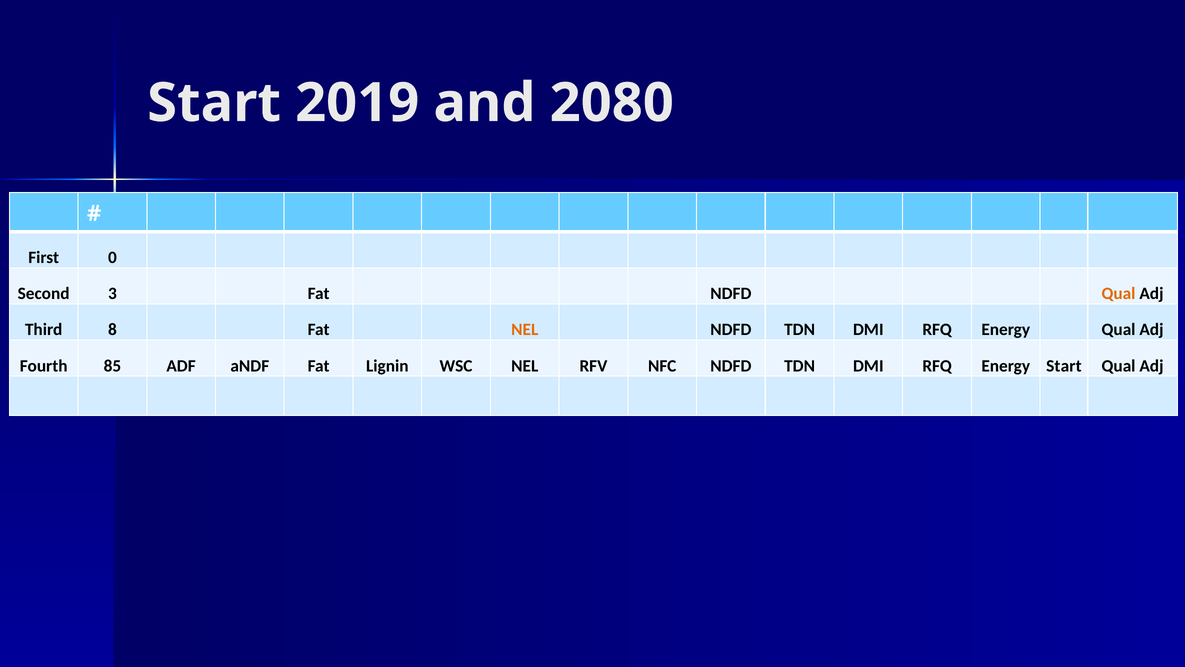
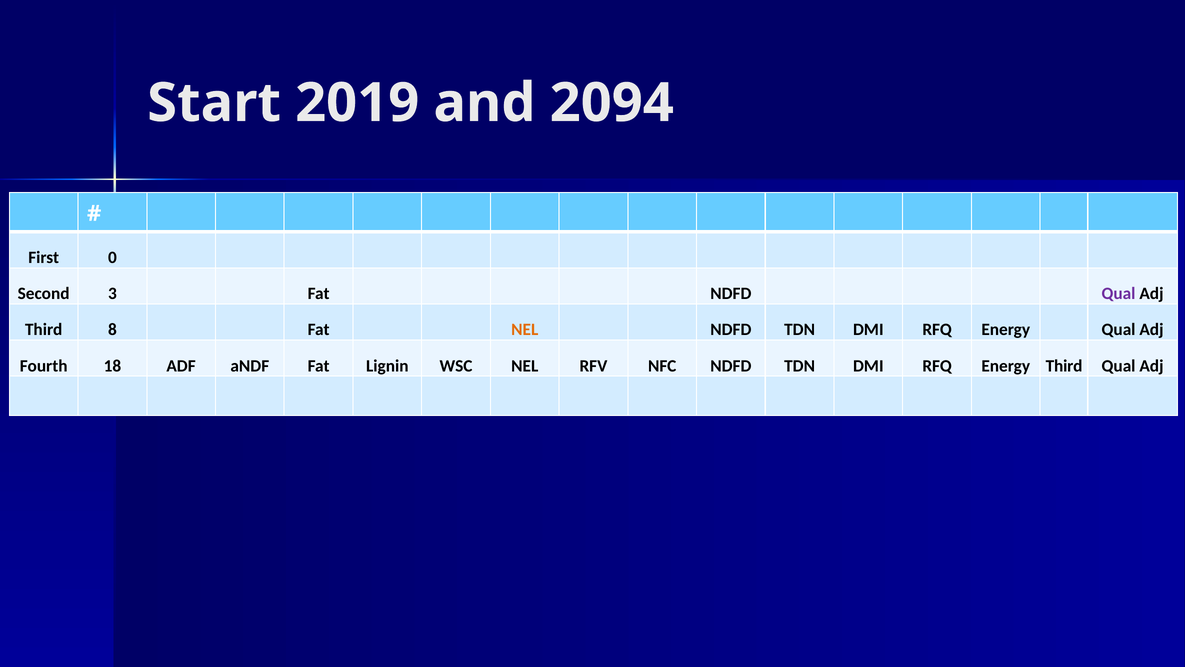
2080: 2080 -> 2094
Qual at (1119, 293) colour: orange -> purple
85: 85 -> 18
Energy Start: Start -> Third
